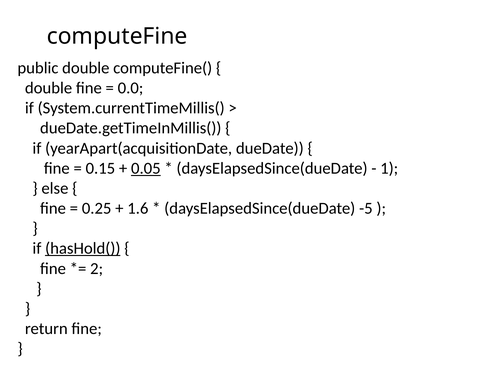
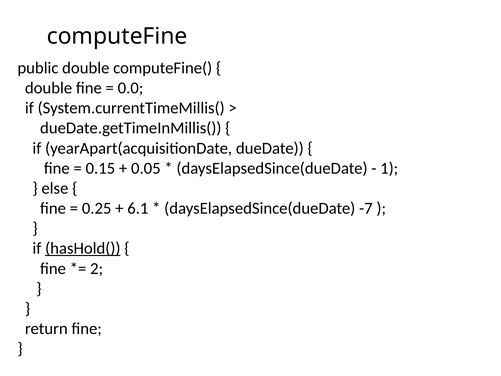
0.05 underline: present -> none
1.6: 1.6 -> 6.1
-5: -5 -> -7
